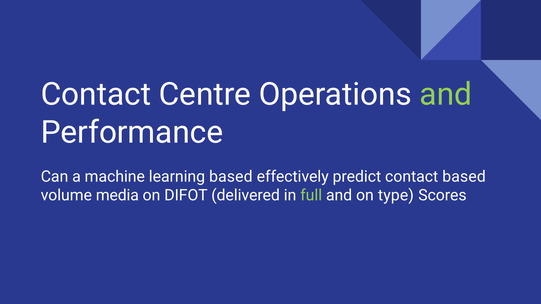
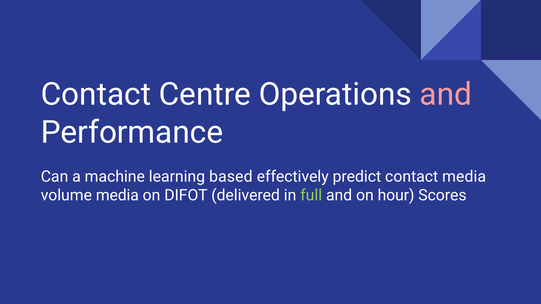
and at (446, 95) colour: light green -> pink
contact based: based -> media
type: type -> hour
